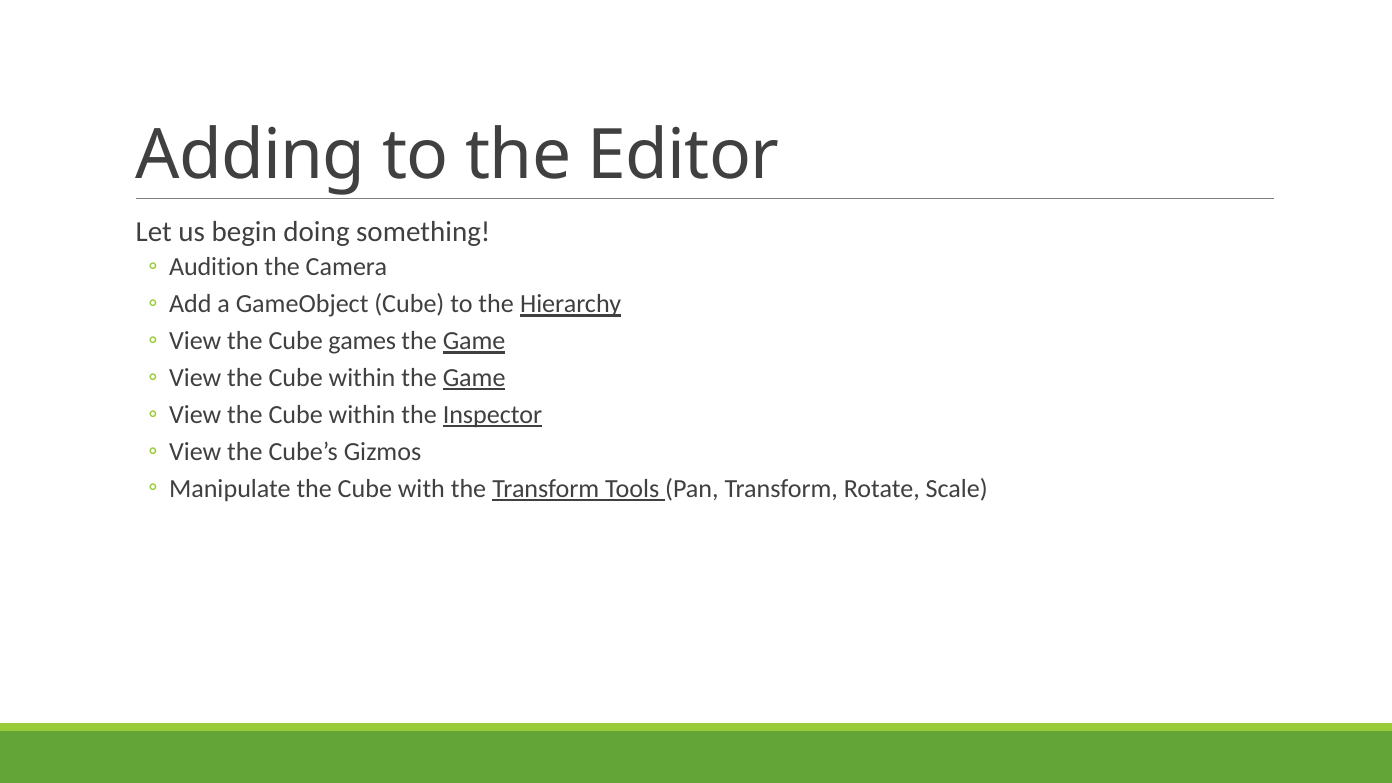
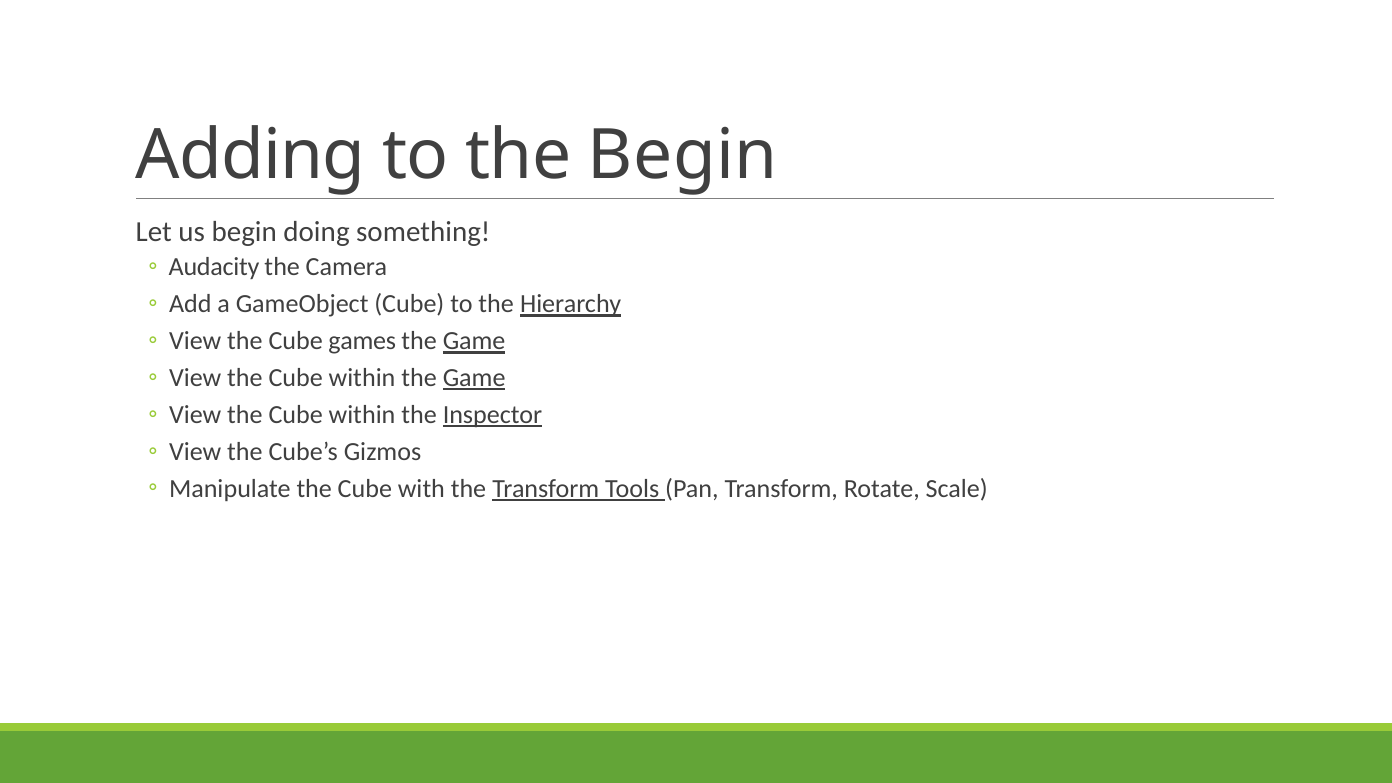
the Editor: Editor -> Begin
Audition: Audition -> Audacity
